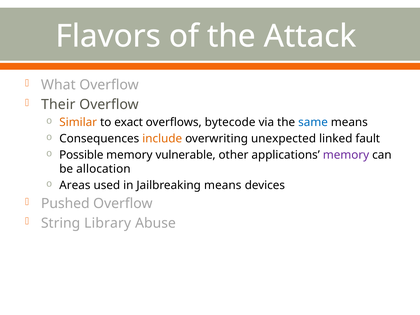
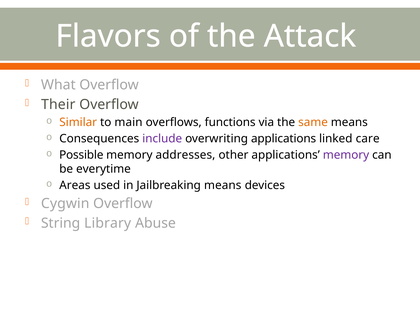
exact: exact -> main
bytecode: bytecode -> functions
same colour: blue -> orange
include colour: orange -> purple
overwriting unexpected: unexpected -> applications
fault: fault -> care
vulnerable: vulnerable -> addresses
allocation: allocation -> everytime
Pushed: Pushed -> Cygwin
